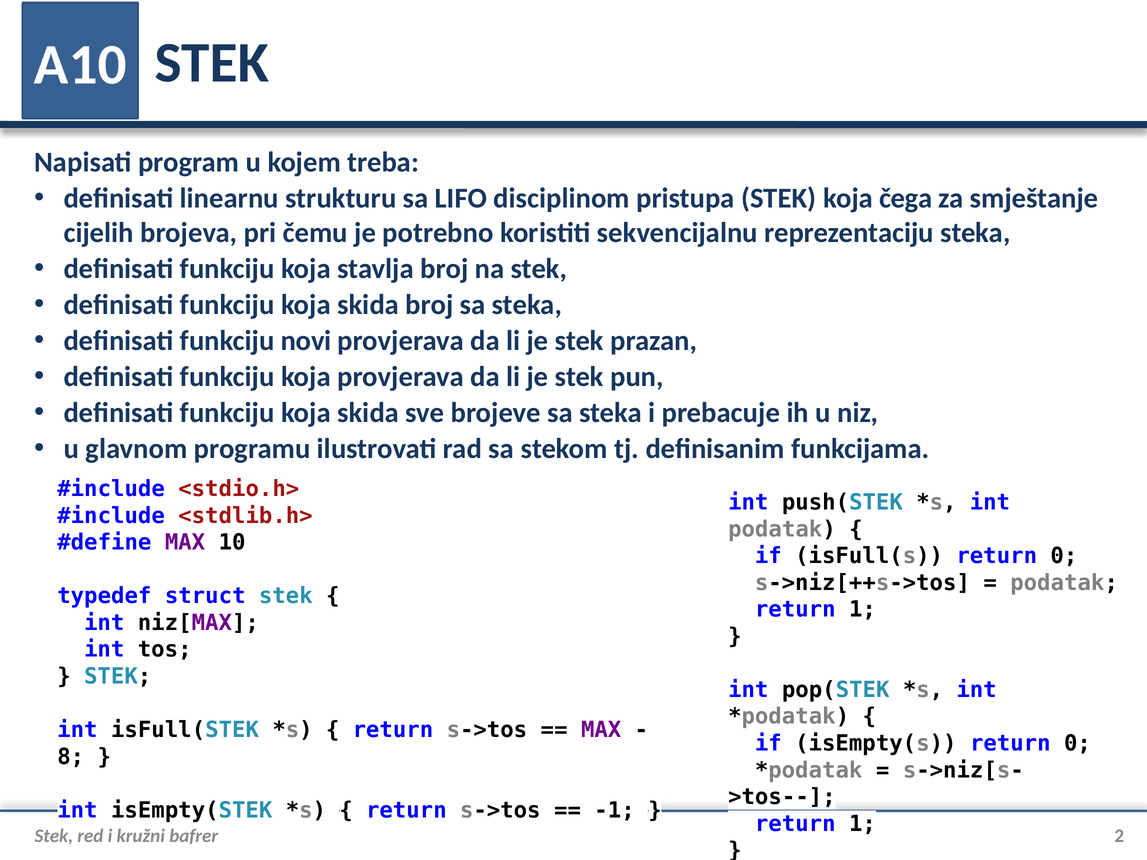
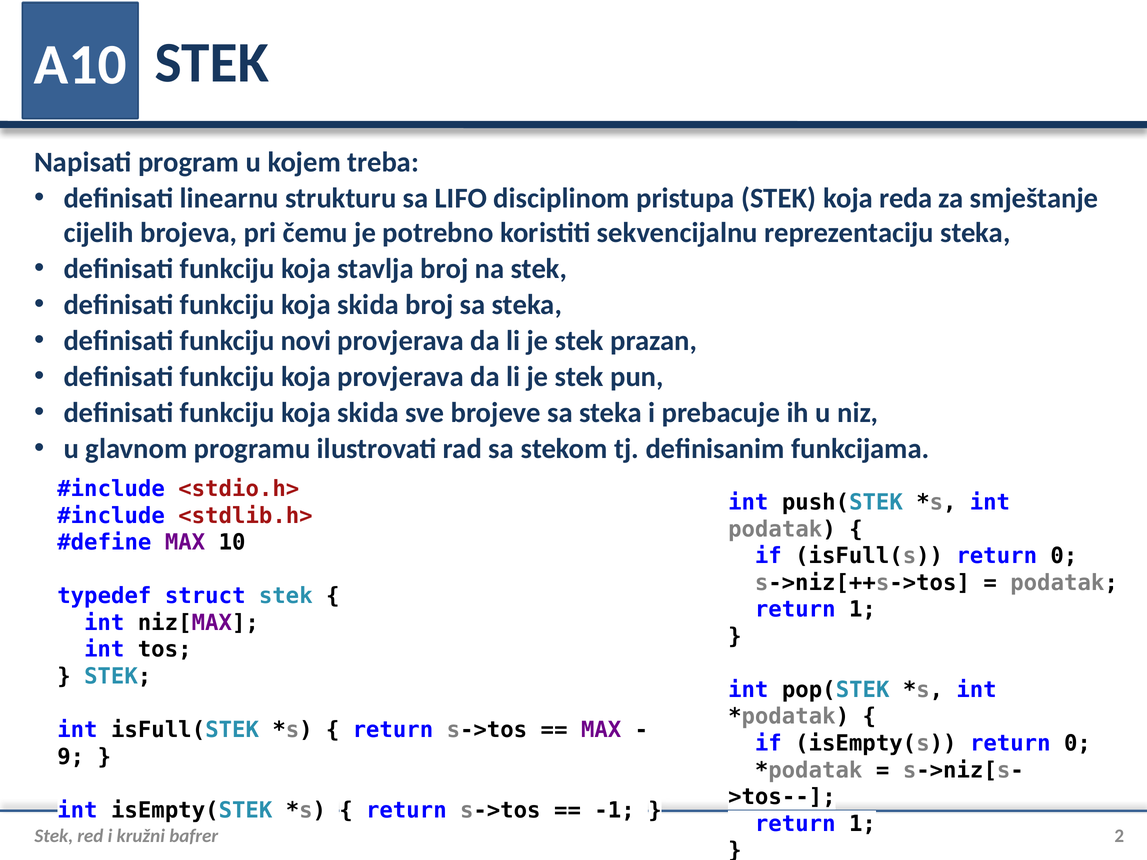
čega: čega -> reda
8: 8 -> 9
